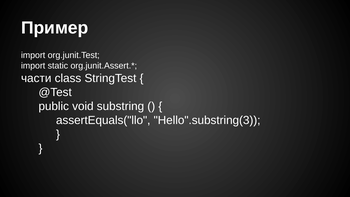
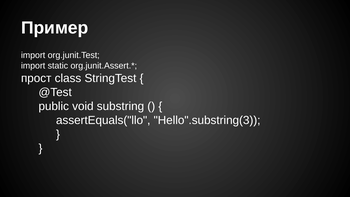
части: части -> прост
